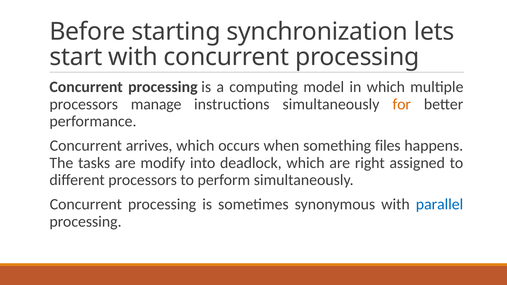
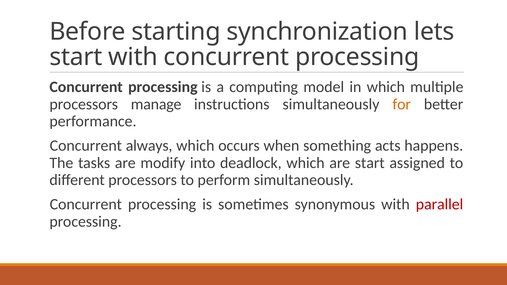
arrives: arrives -> always
files: files -> acts
are right: right -> start
parallel colour: blue -> red
